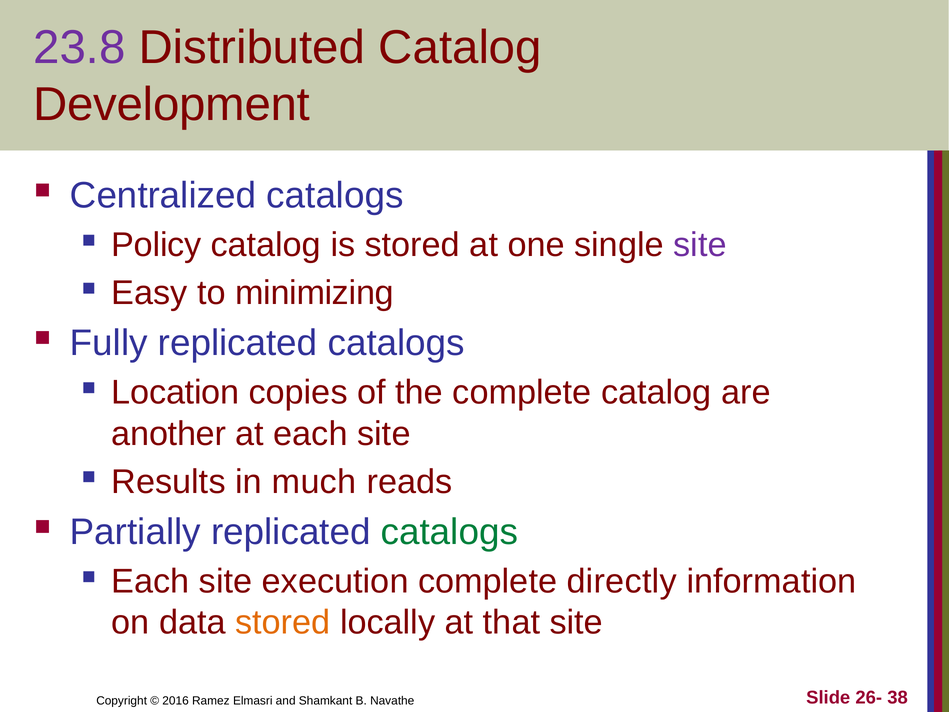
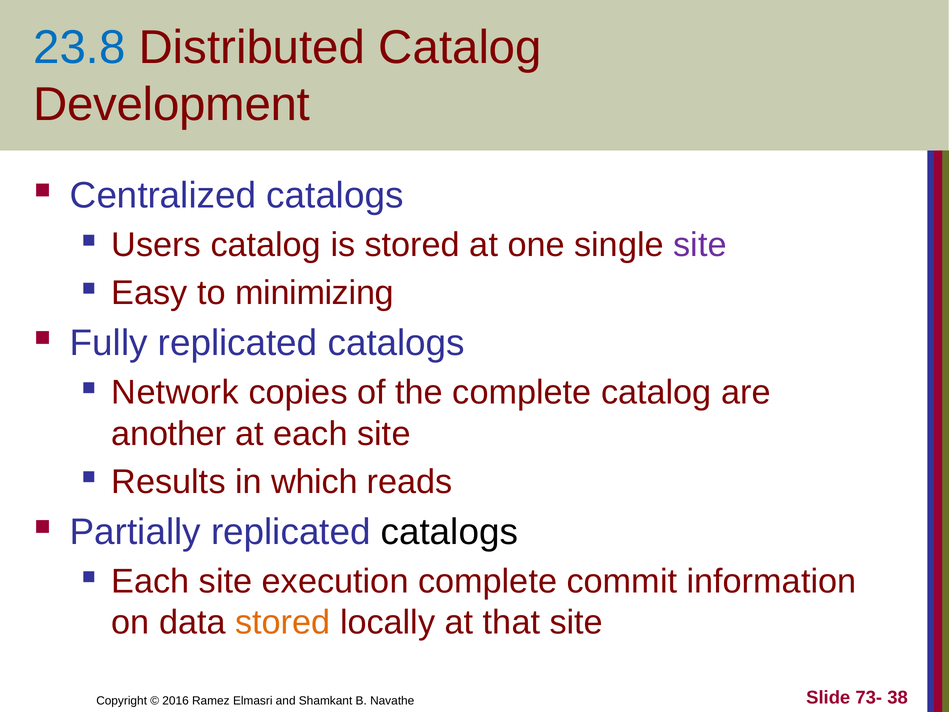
23.8 colour: purple -> blue
Policy: Policy -> Users
Location: Location -> Network
much: much -> which
catalogs at (449, 532) colour: green -> black
directly: directly -> commit
26-: 26- -> 73-
